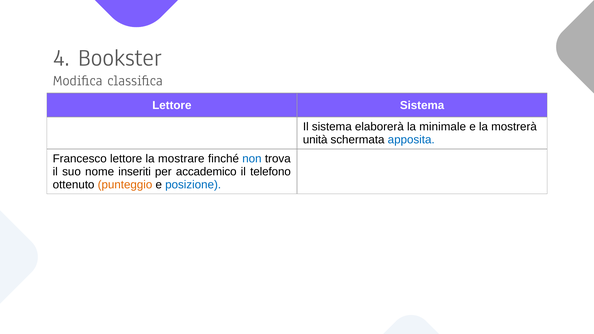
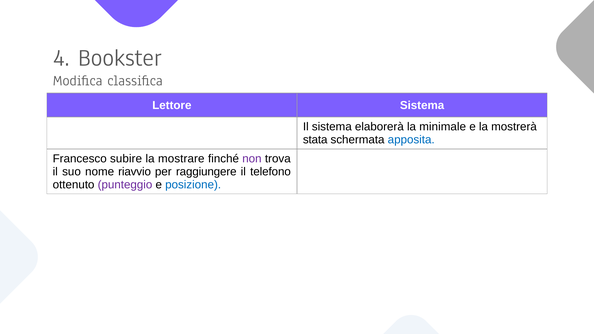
unità: unità -> stata
Francesco lettore: lettore -> subire
non colour: blue -> purple
inseriti: inseriti -> riavvio
accademico: accademico -> raggiungere
punteggio colour: orange -> purple
